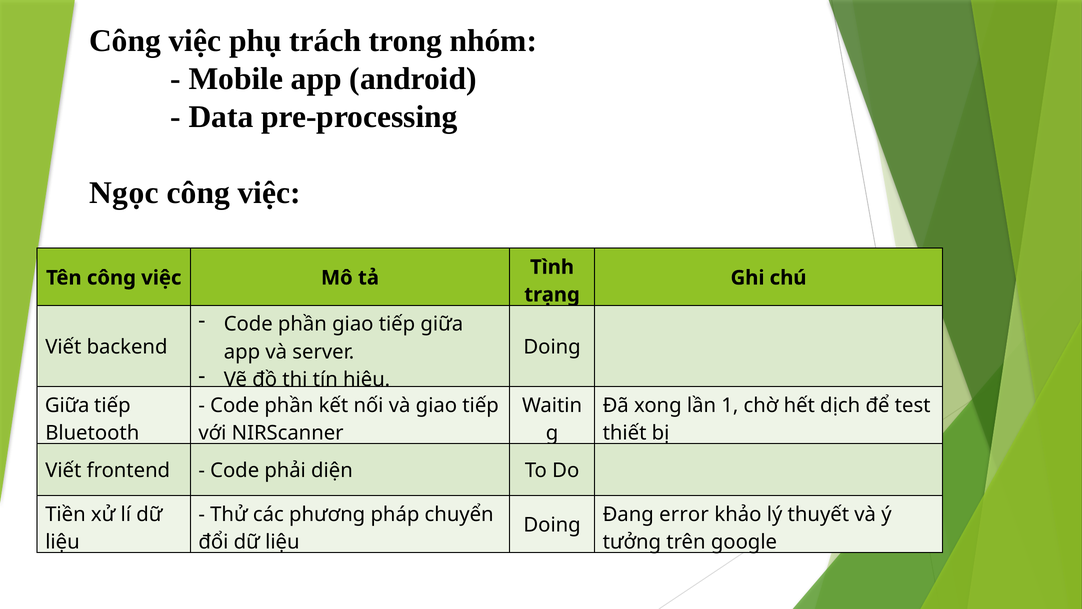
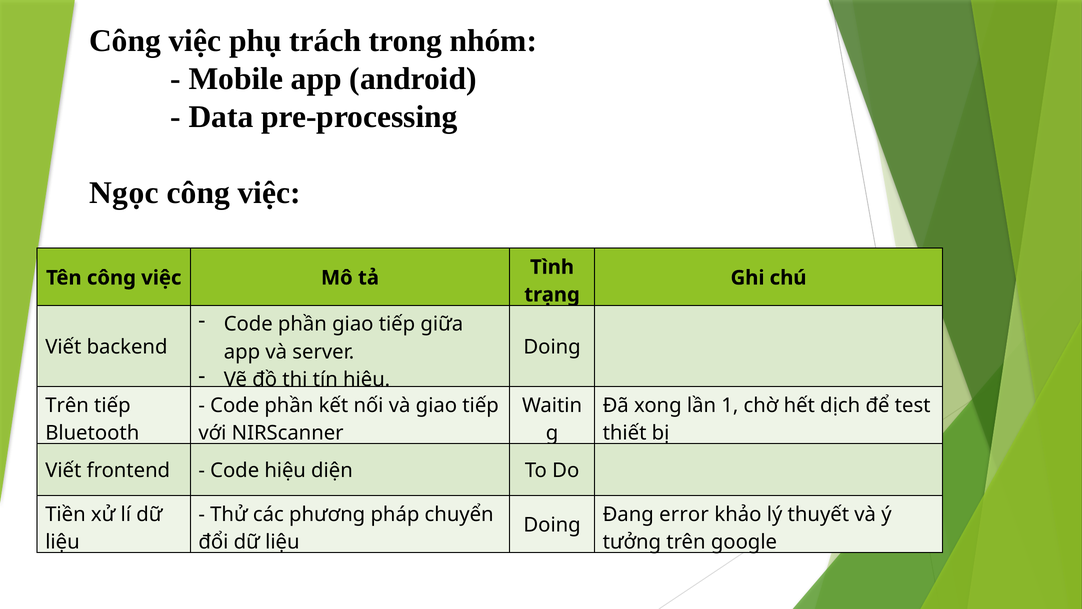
Giữa at (67, 405): Giữa -> Trên
Code phải: phải -> hiệu
